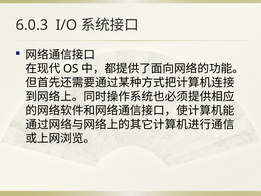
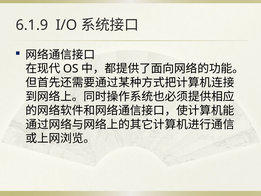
6.0.3: 6.0.3 -> 6.1.9
